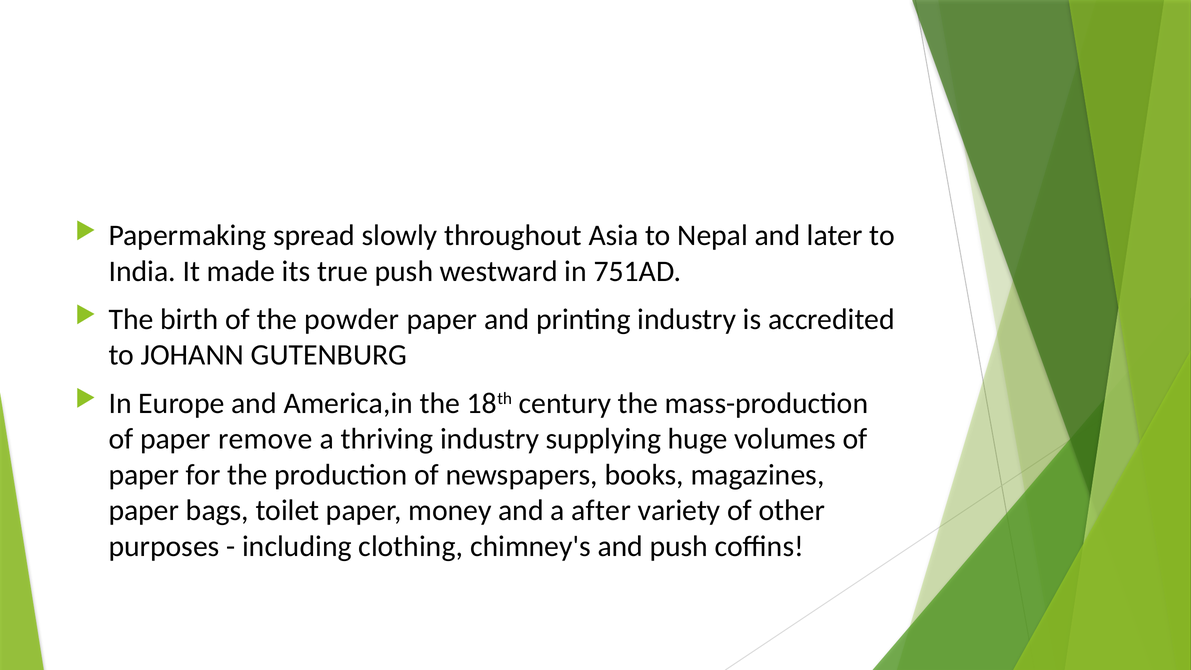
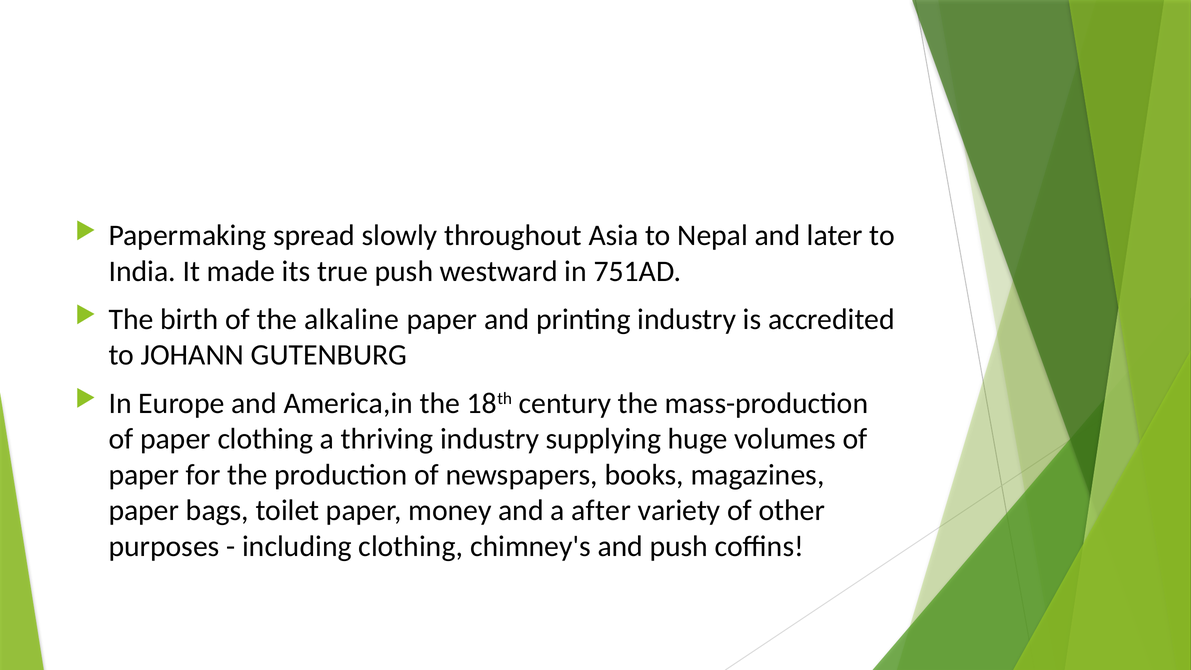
powder: powder -> alkaline
paper remove: remove -> clothing
